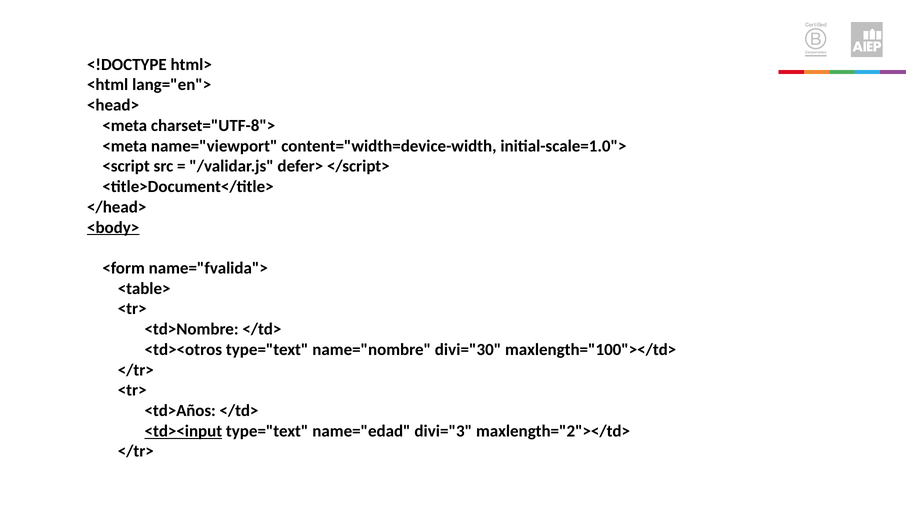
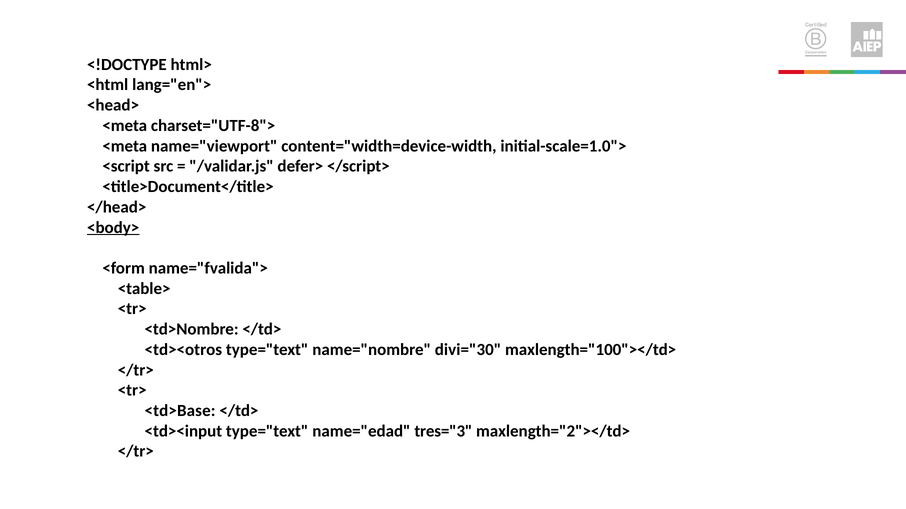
<td>Años: <td>Años -> <td>Base
<td><input underline: present -> none
divi="3: divi="3 -> tres="3
